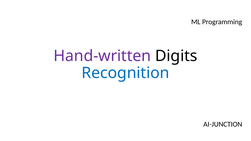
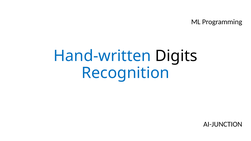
Hand-written colour: purple -> blue
